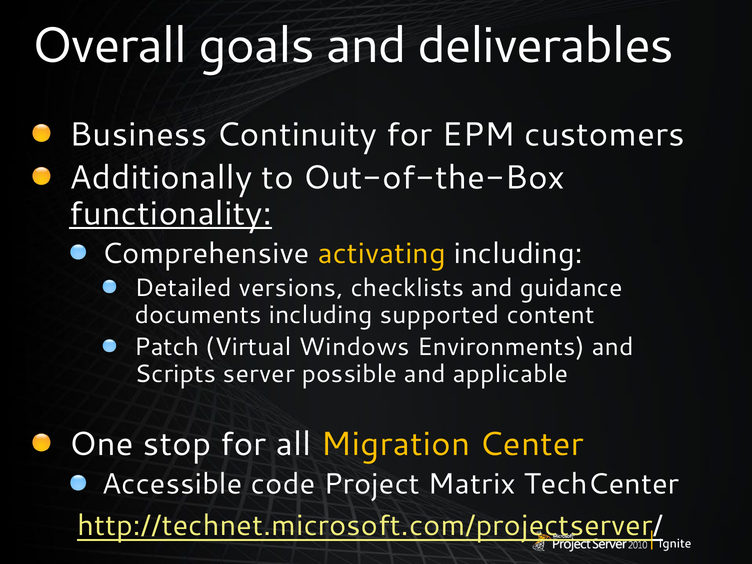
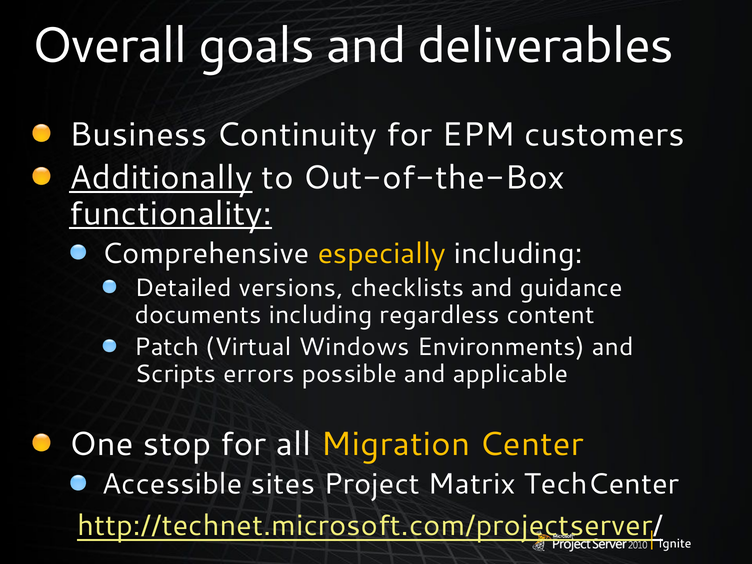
Additionally underline: none -> present
activating: activating -> especially
supported: supported -> regardless
server: server -> errors
code: code -> sites
